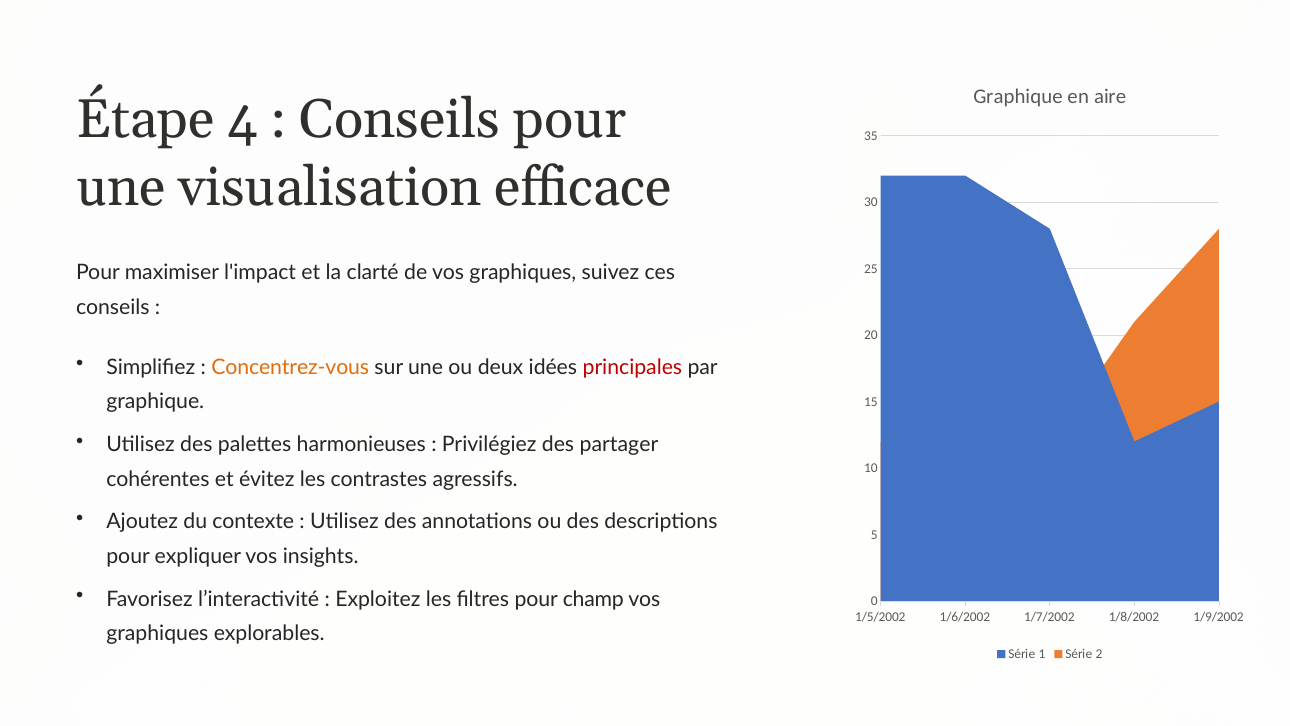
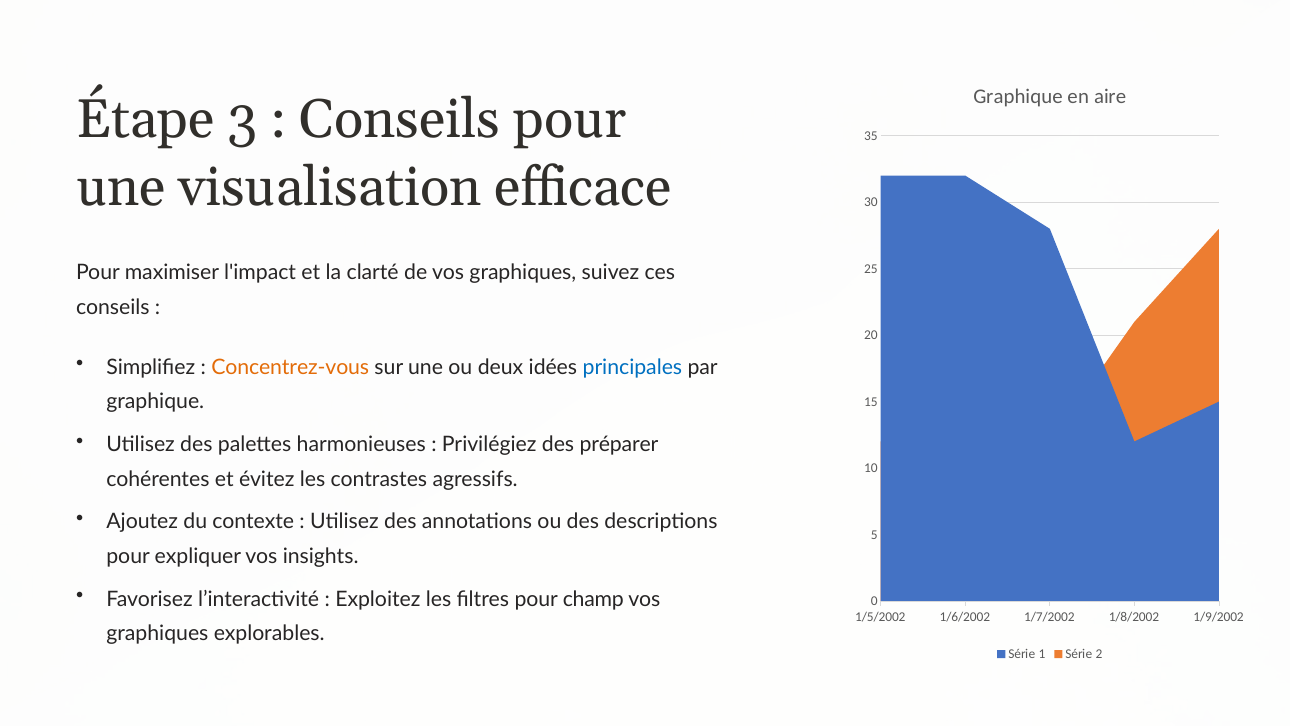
4: 4 -> 3
principales colour: red -> blue
partager: partager -> préparer
